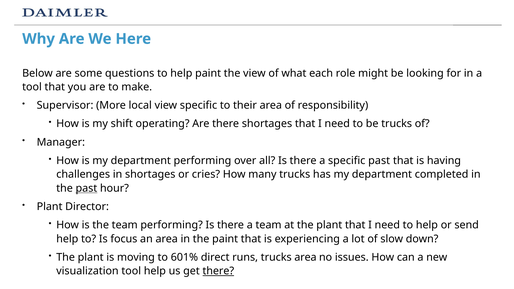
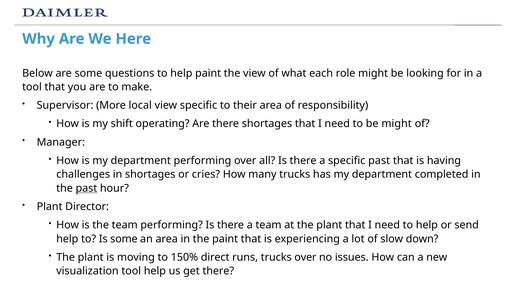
be trucks: trucks -> might
Is focus: focus -> some
601%: 601% -> 150%
trucks area: area -> over
there at (218, 271) underline: present -> none
